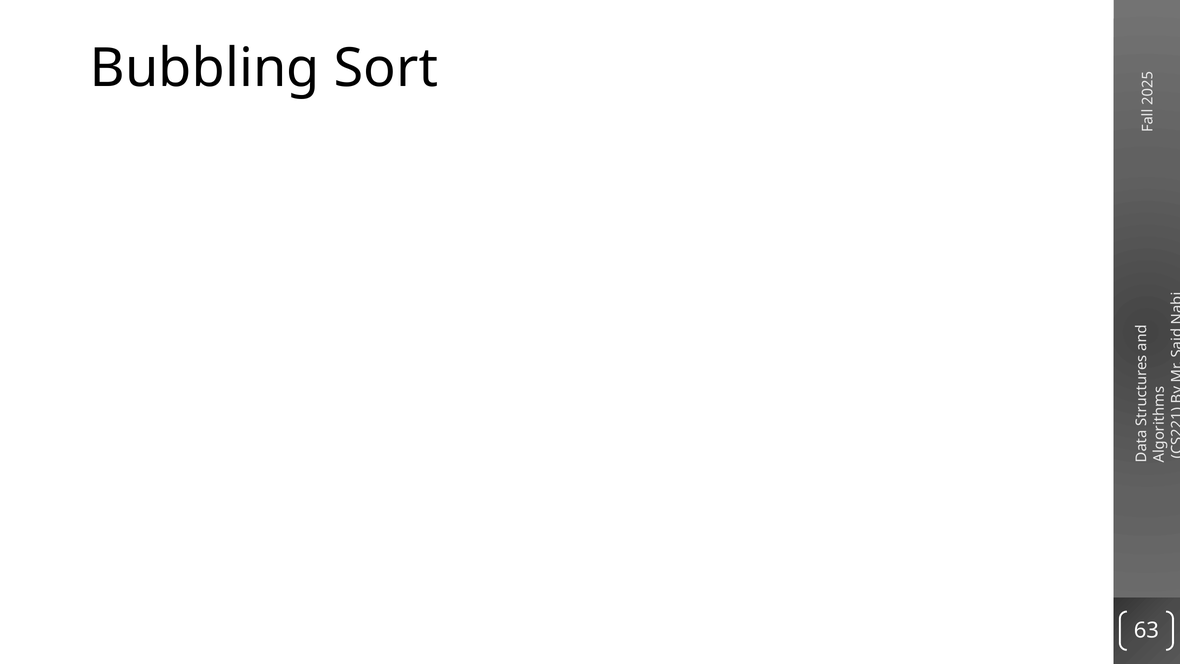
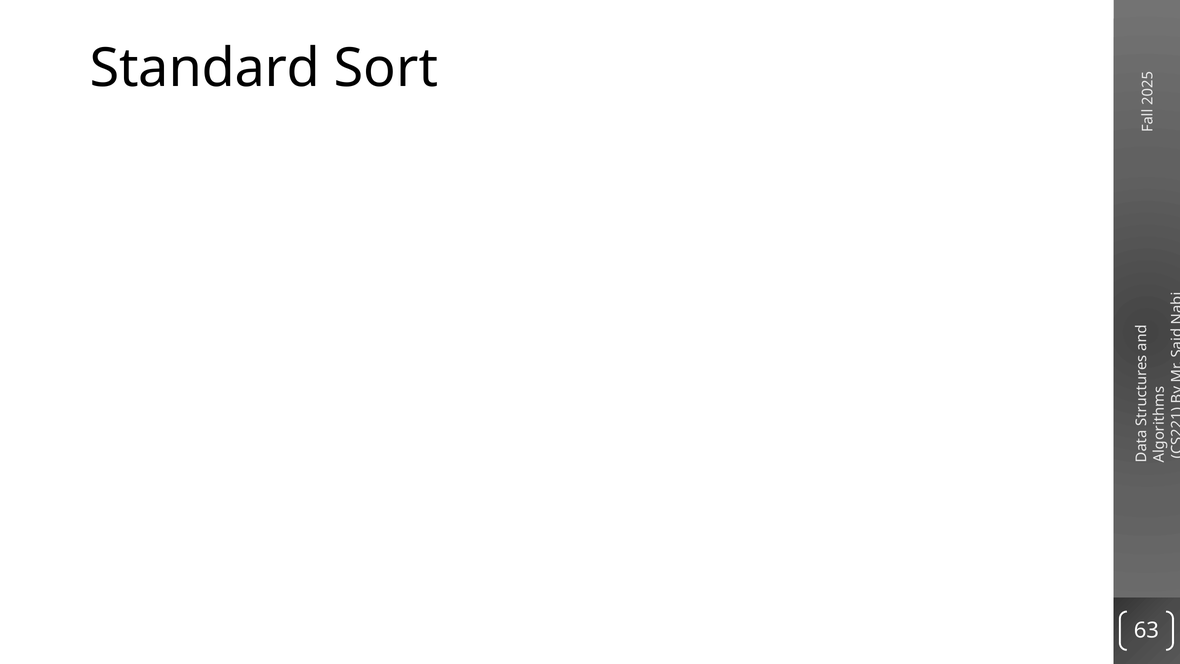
Bubbling: Bubbling -> Standard
